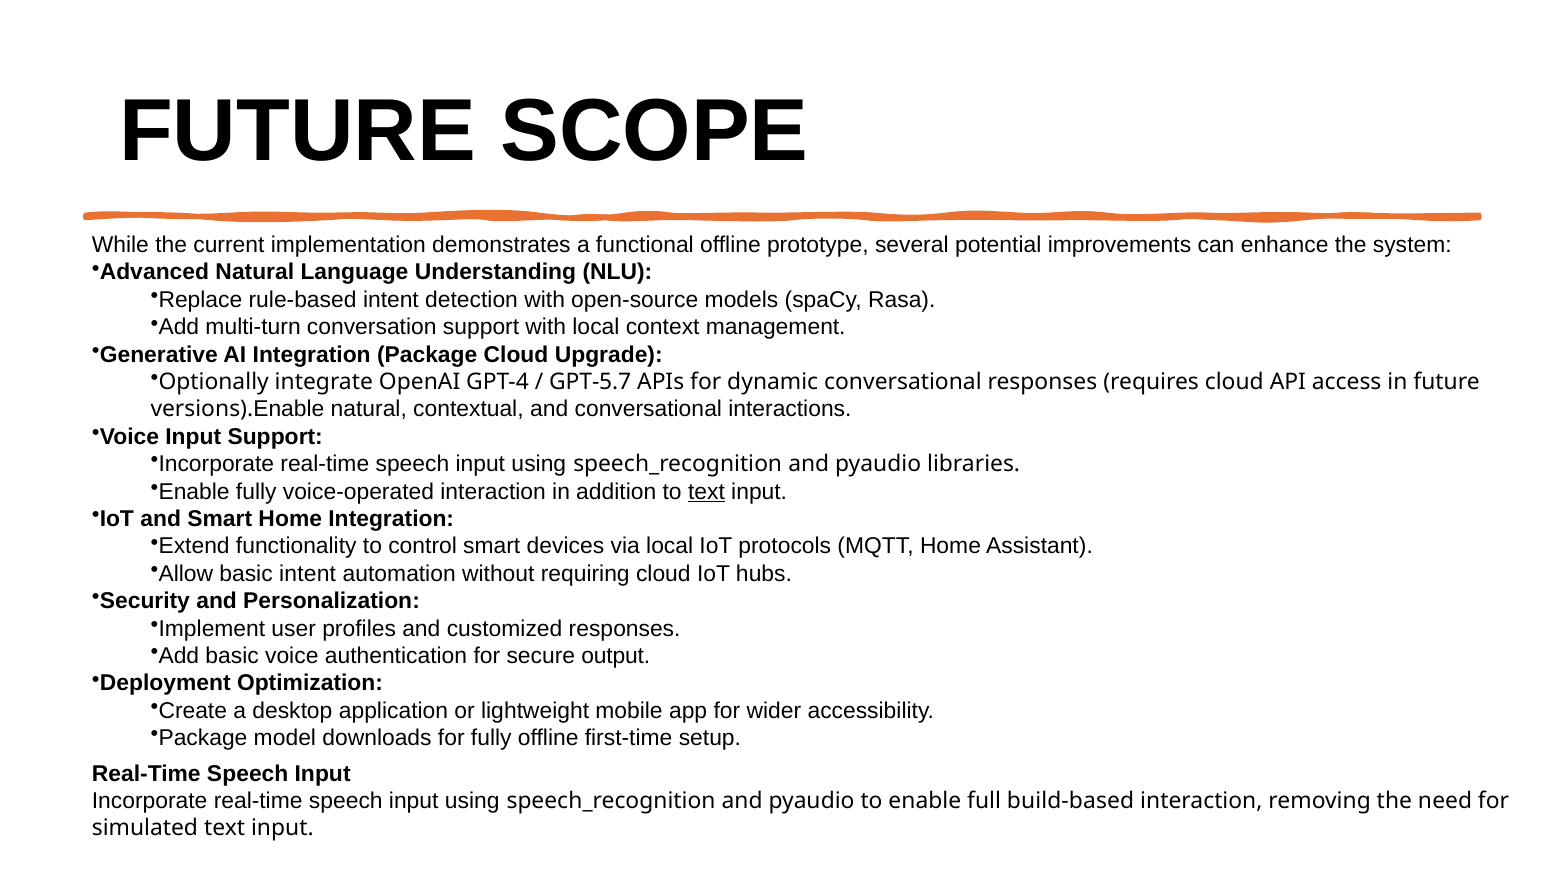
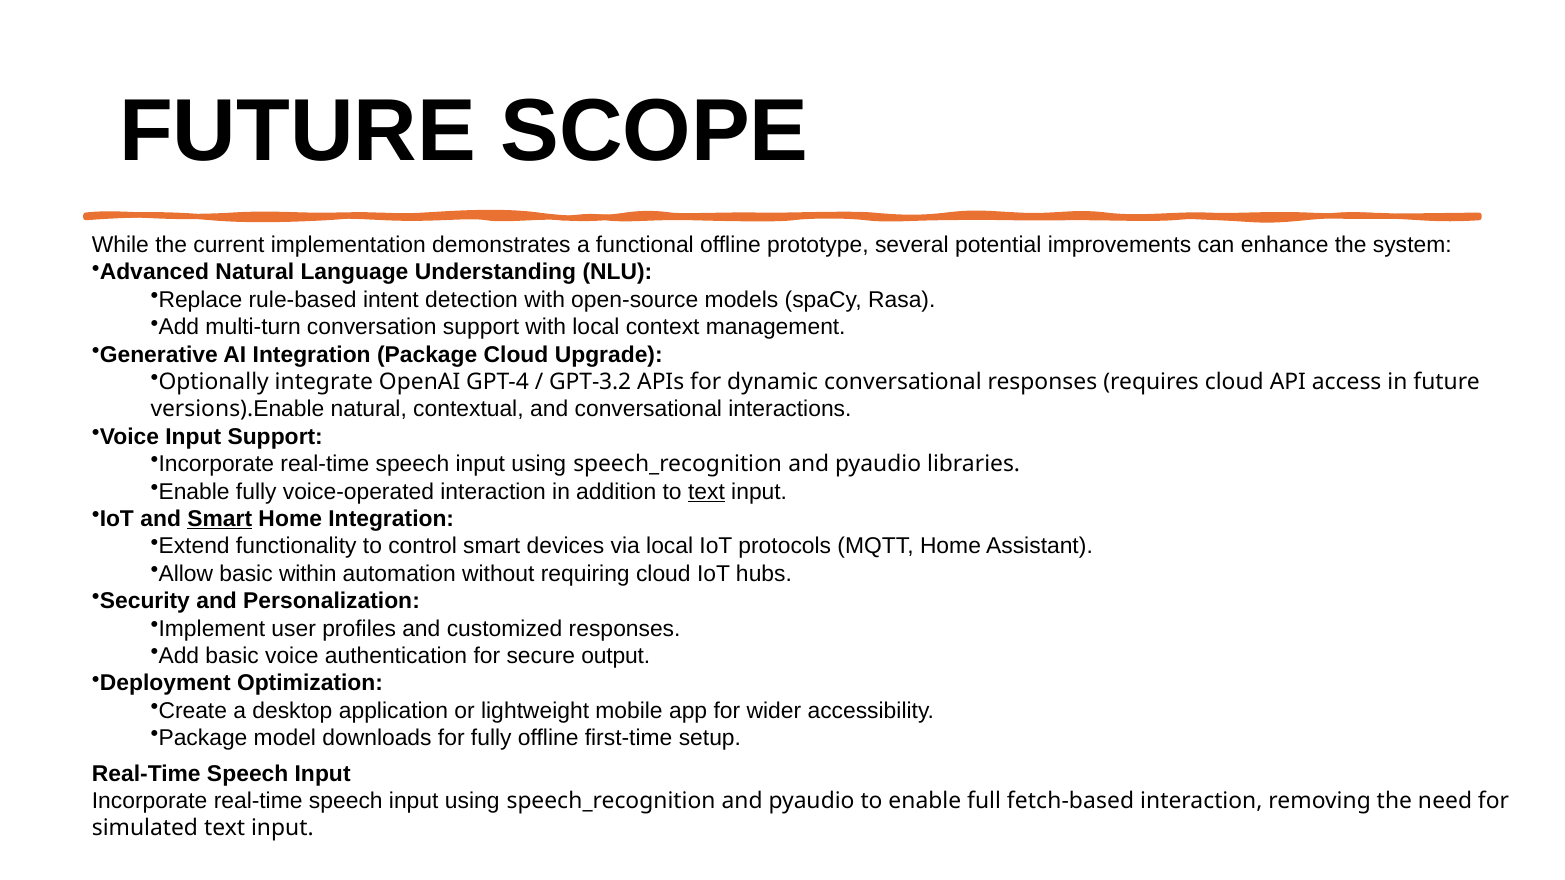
GPT-5.7: GPT-5.7 -> GPT-3.2
Smart at (220, 519) underline: none -> present
basic intent: intent -> within
build-based: build-based -> fetch-based
